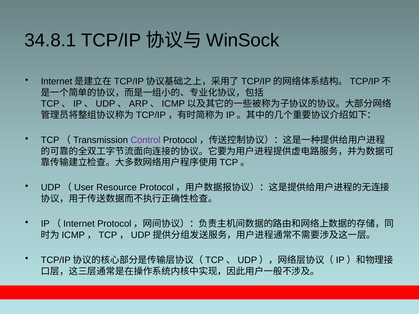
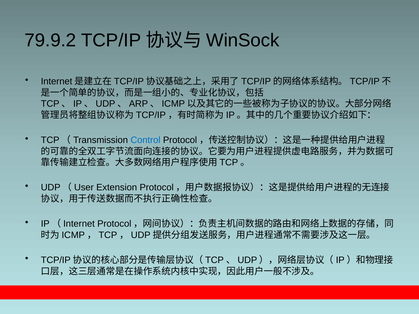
34.8.1: 34.8.1 -> 79.9.2
Control colour: purple -> blue
Resource: Resource -> Extension
